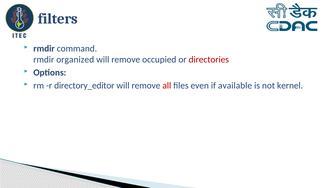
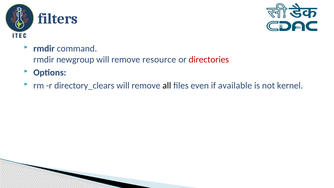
organized: organized -> newgroup
occupied: occupied -> resource
directory_editor: directory_editor -> directory_clears
all colour: red -> black
